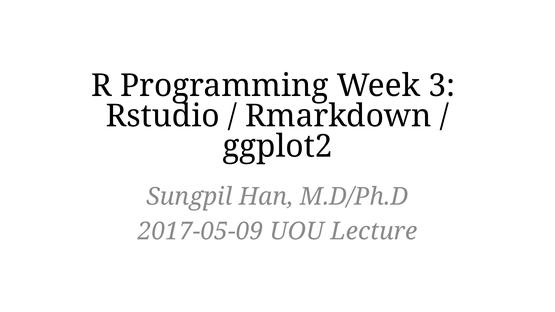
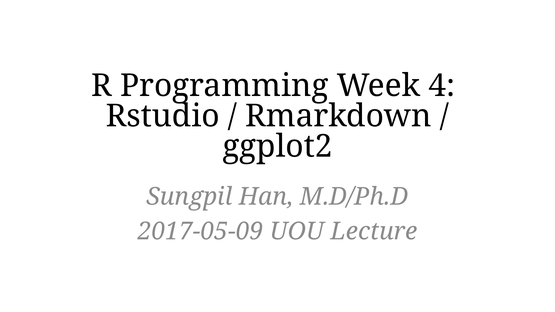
3: 3 -> 4
